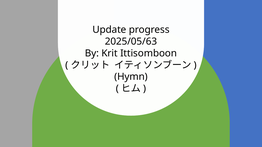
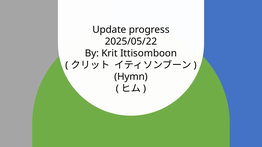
2025/05/63: 2025/05/63 -> 2025/05/22
